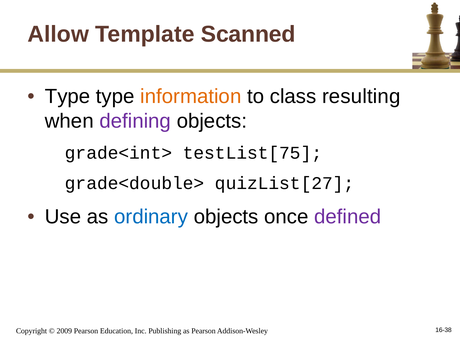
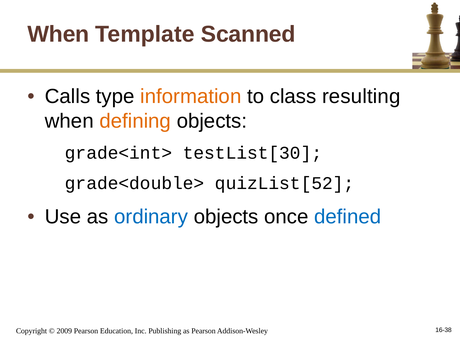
Allow at (58, 34): Allow -> When
Type at (68, 96): Type -> Calls
defining colour: purple -> orange
testList[75: testList[75 -> testList[30
quizList[27: quizList[27 -> quizList[52
defined colour: purple -> blue
